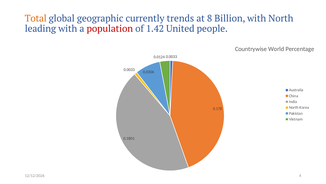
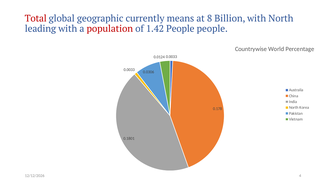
Total colour: orange -> red
trends: trends -> means
1.42 United: United -> People
